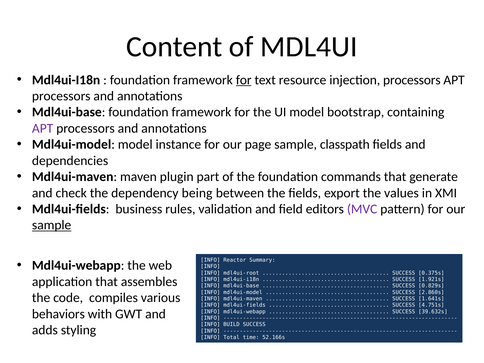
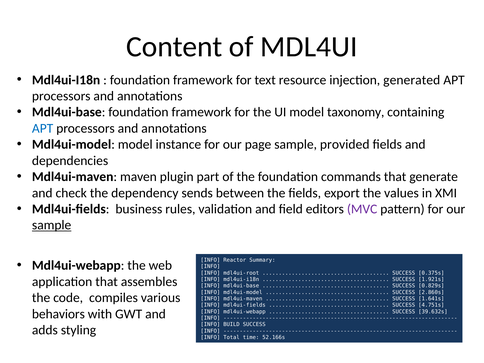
for at (244, 80) underline: present -> none
injection processors: processors -> generated
bootstrap: bootstrap -> taxonomy
APT at (43, 128) colour: purple -> blue
classpath: classpath -> provided
being: being -> sends
